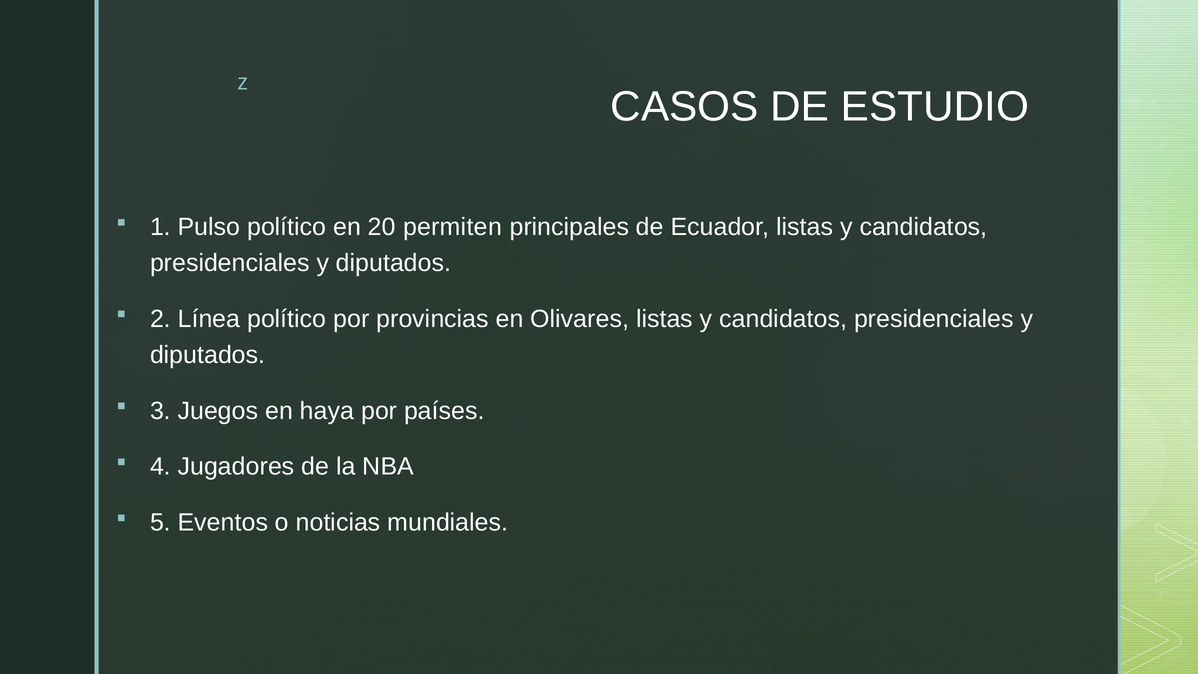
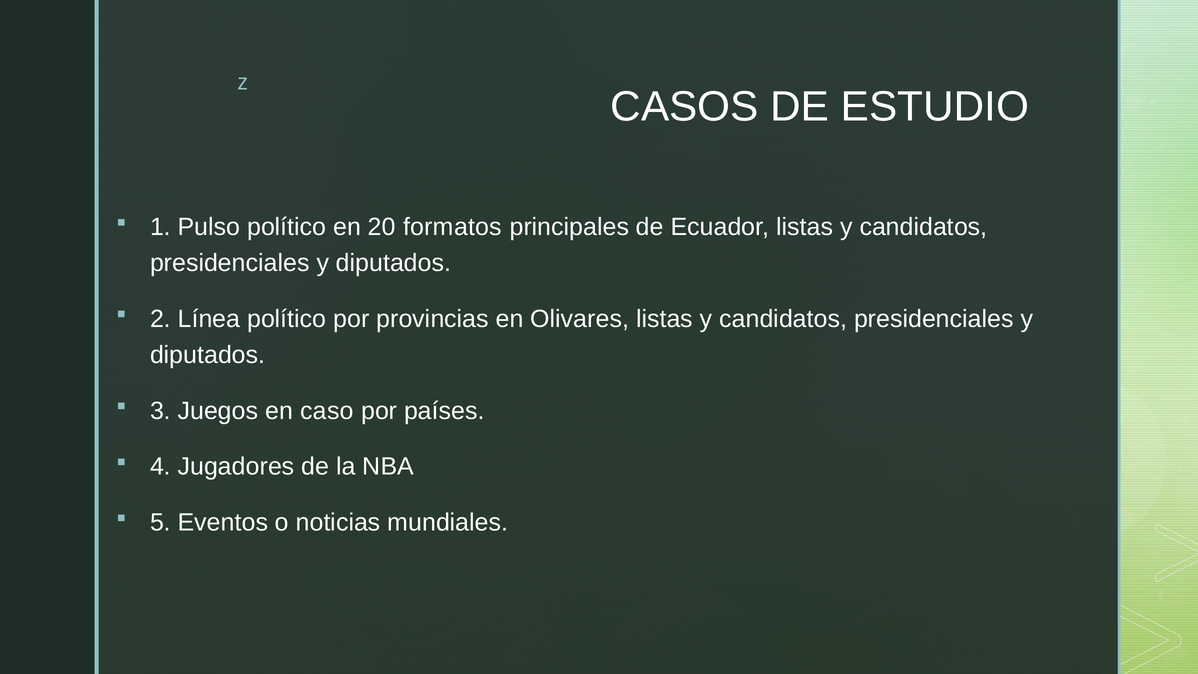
permiten: permiten -> formatos
haya: haya -> caso
